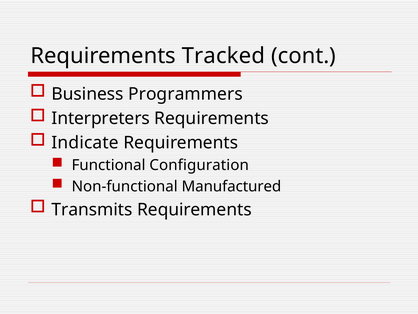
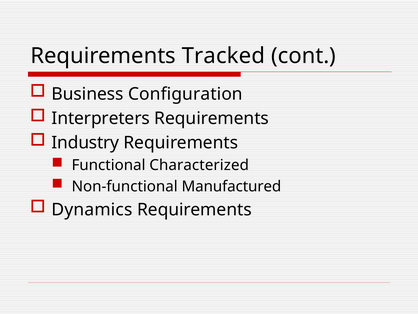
Programmers: Programmers -> Configuration
Indicate: Indicate -> Industry
Configuration: Configuration -> Characterized
Transmits: Transmits -> Dynamics
